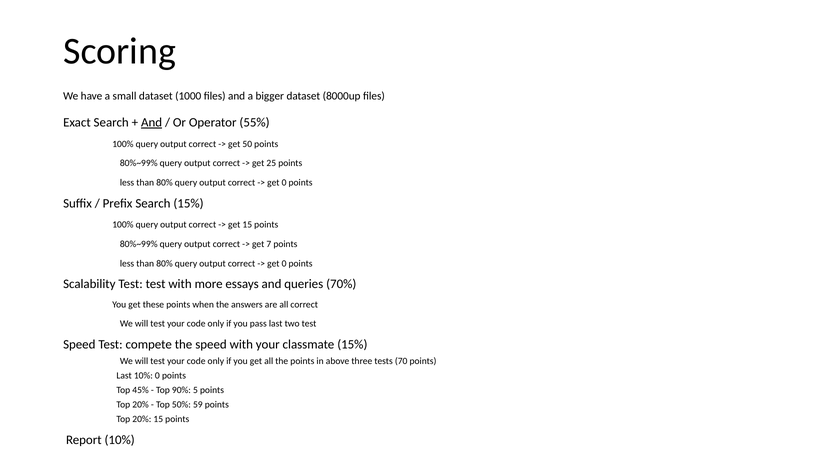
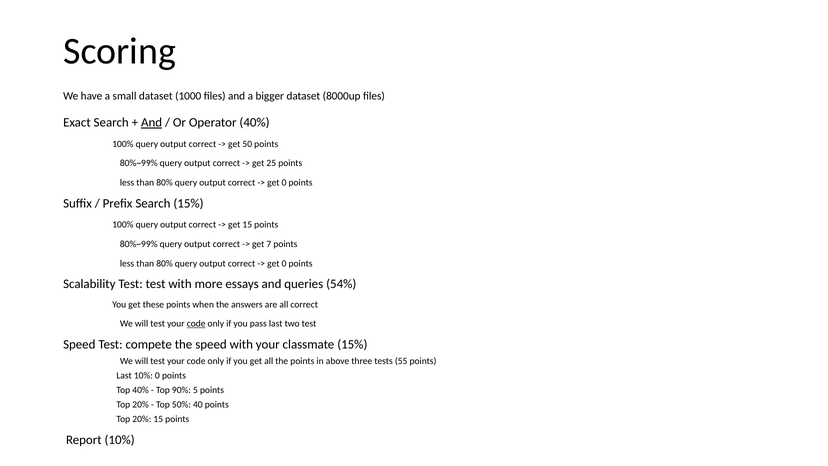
Operator 55%: 55% -> 40%
70%: 70% -> 54%
code at (196, 324) underline: none -> present
70: 70 -> 55
Top 45%: 45% -> 40%
59: 59 -> 40
